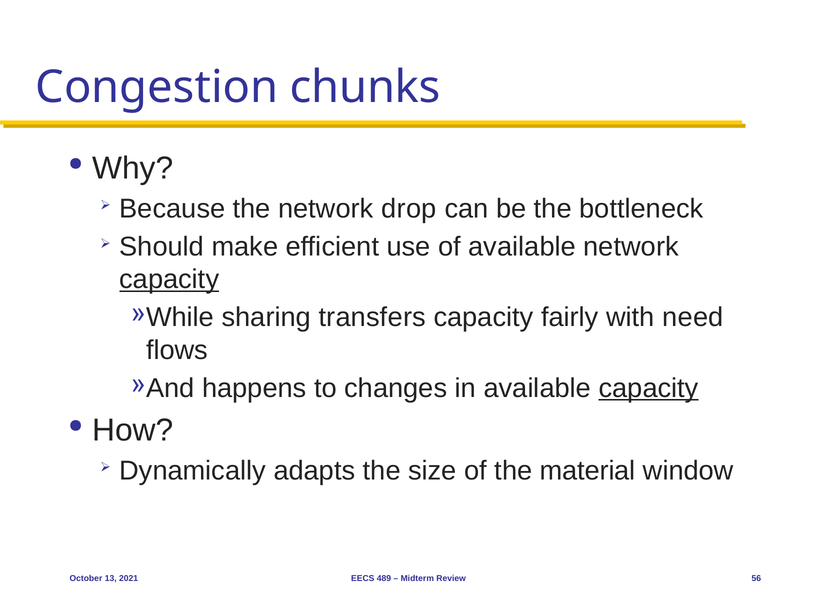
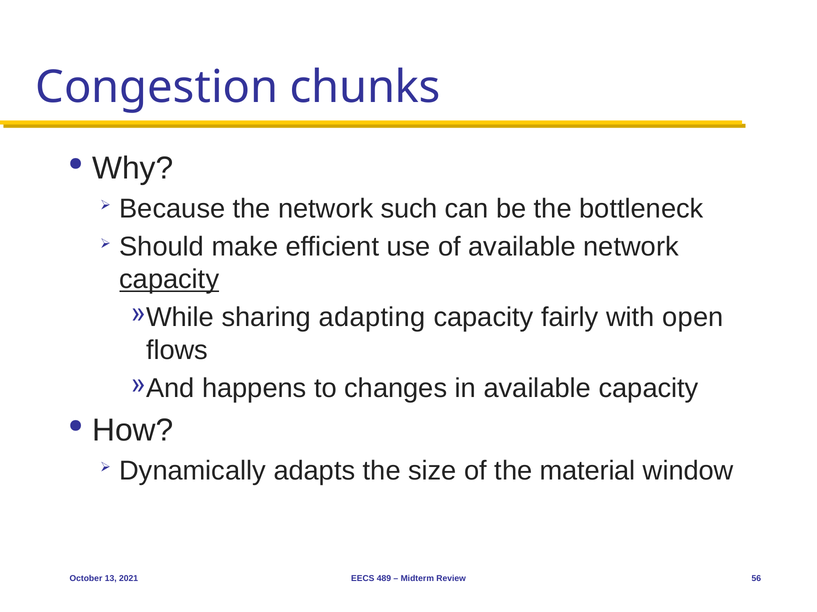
drop: drop -> such
transfers: transfers -> adapting
need: need -> open
capacity at (649, 389) underline: present -> none
